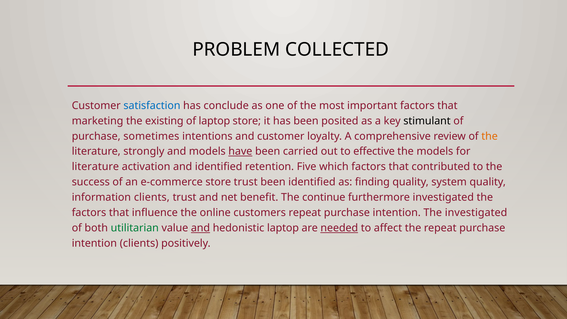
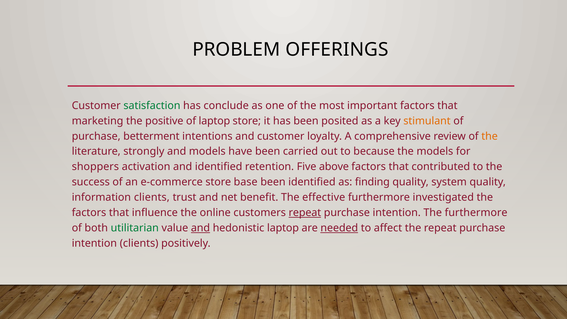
COLLECTED: COLLECTED -> OFFERINGS
satisfaction colour: blue -> green
existing: existing -> positive
stimulant colour: black -> orange
sometimes: sometimes -> betterment
have underline: present -> none
effective: effective -> because
literature at (95, 167): literature -> shoppers
which: which -> above
store trust: trust -> base
continue: continue -> effective
repeat at (305, 213) underline: none -> present
The investigated: investigated -> furthermore
